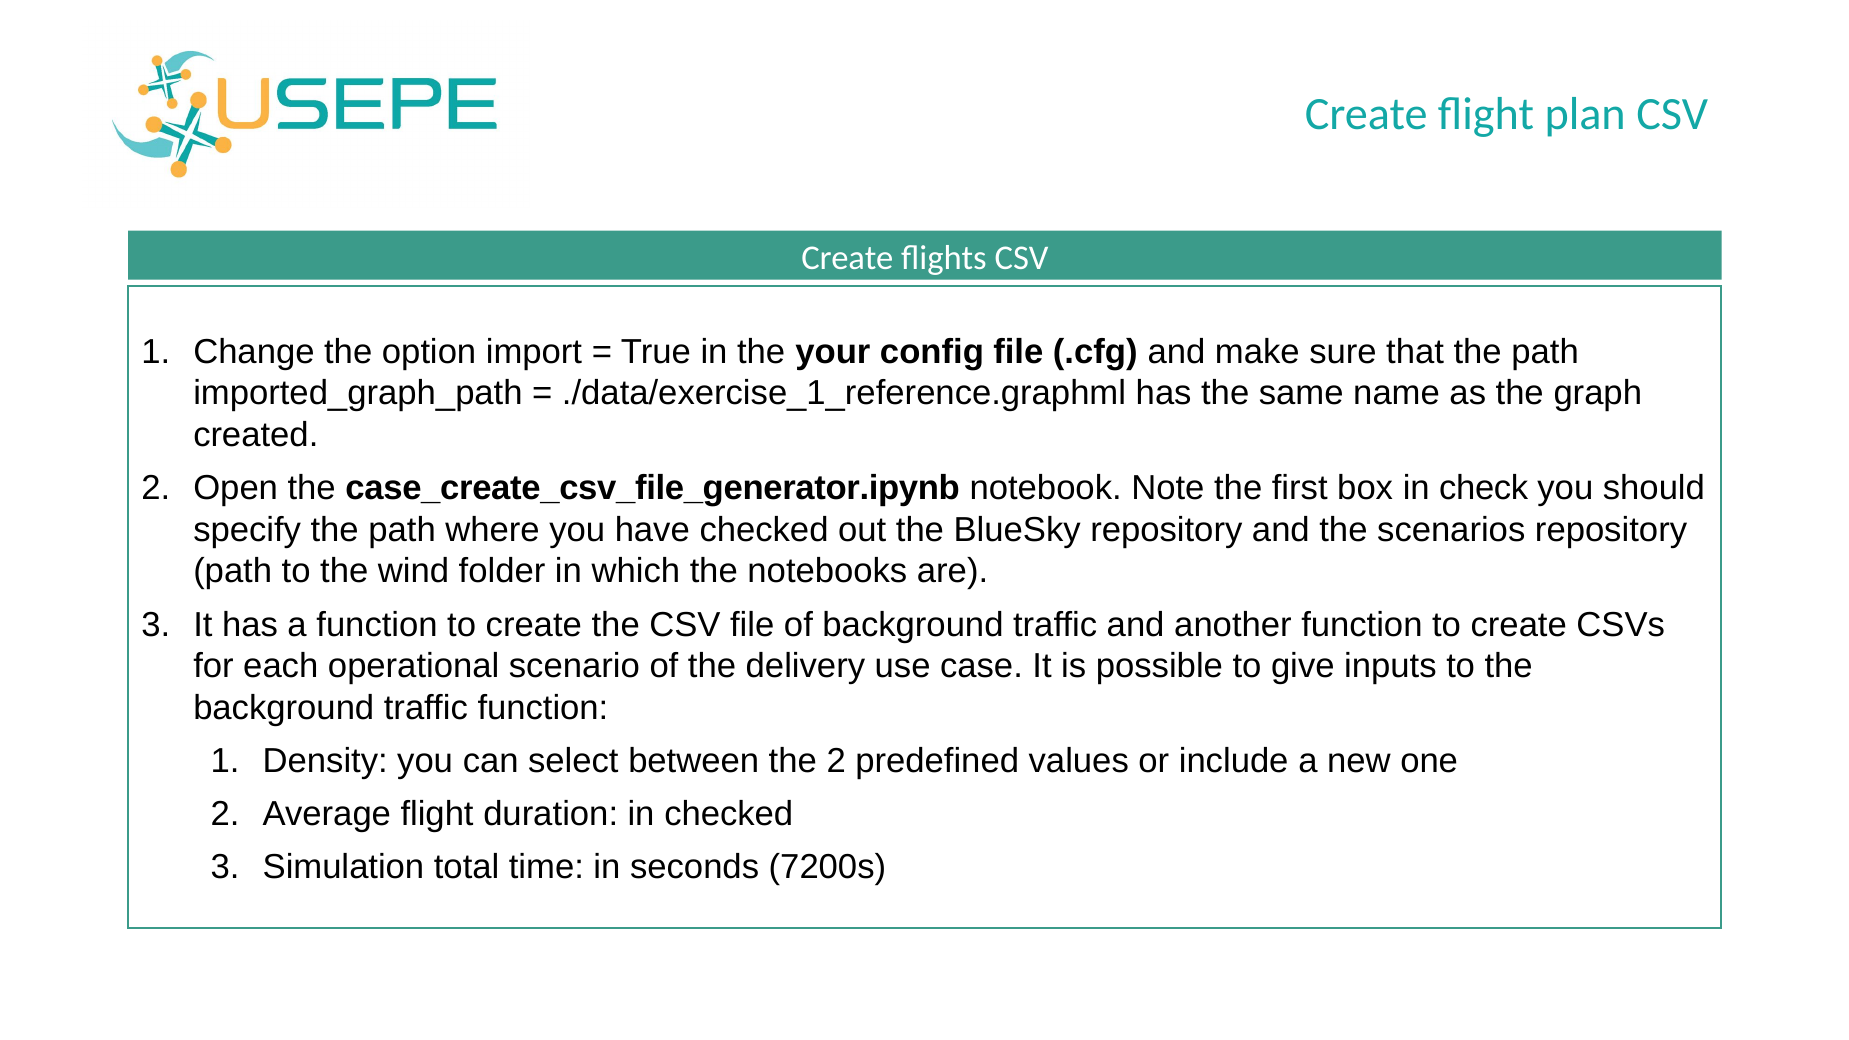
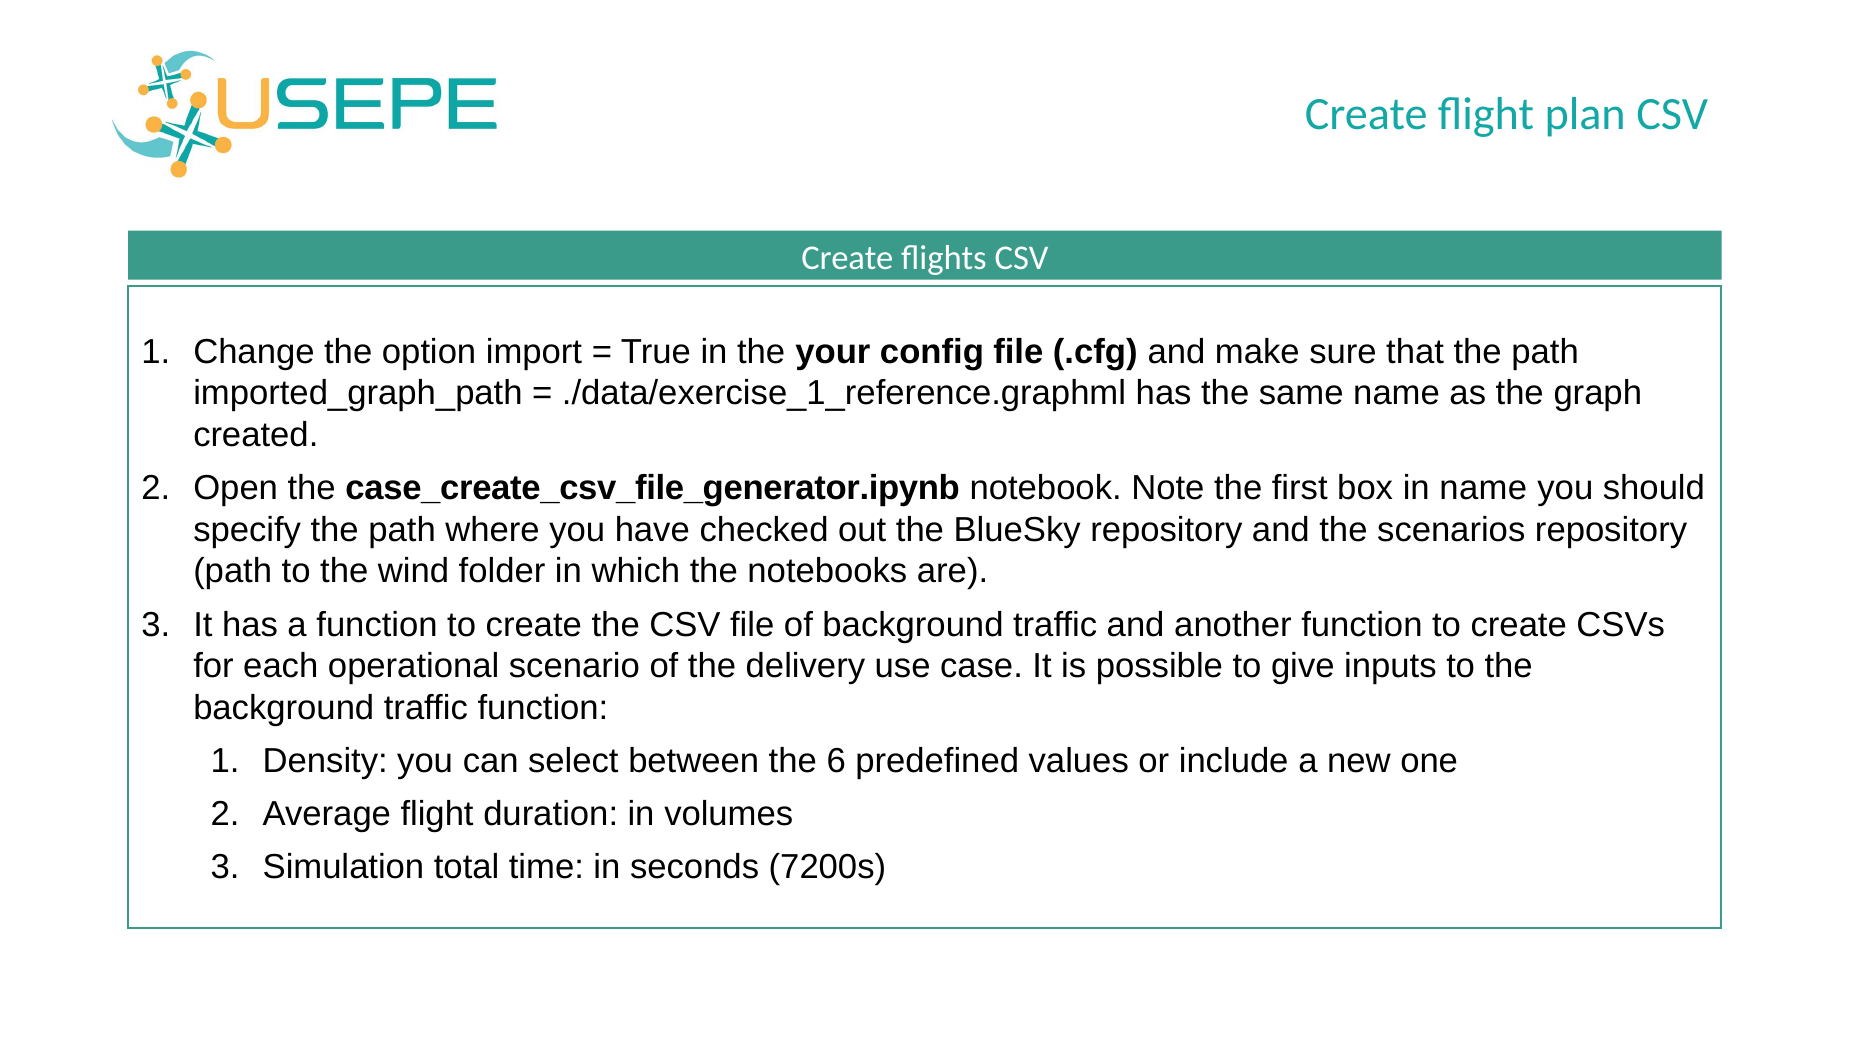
in check: check -> name
the 2: 2 -> 6
in checked: checked -> volumes
